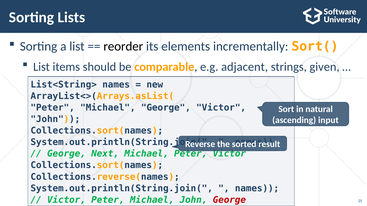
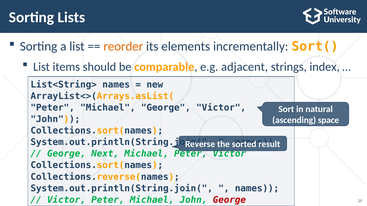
reorder colour: black -> orange
given: given -> index
input: input -> space
